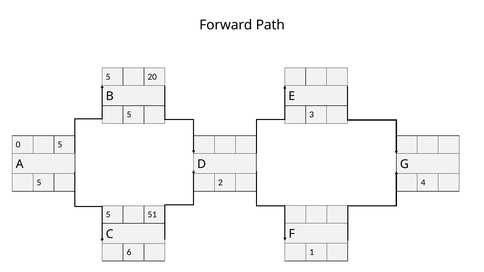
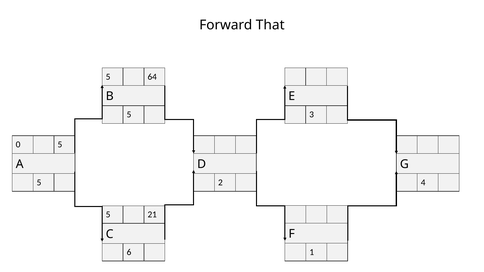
Path: Path -> That
20: 20 -> 64
51: 51 -> 21
